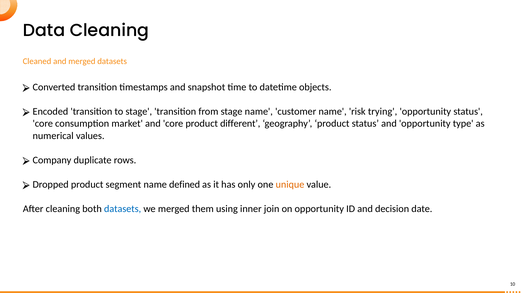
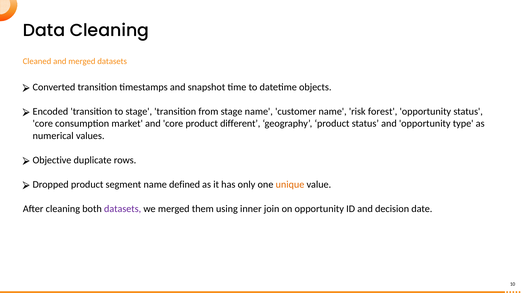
trying: trying -> forest
Company: Company -> Objective
datasets at (123, 209) colour: blue -> purple
